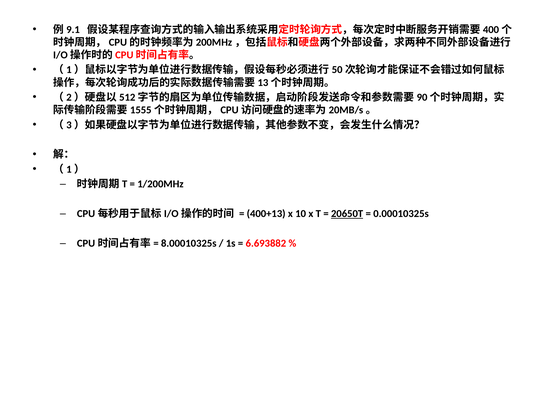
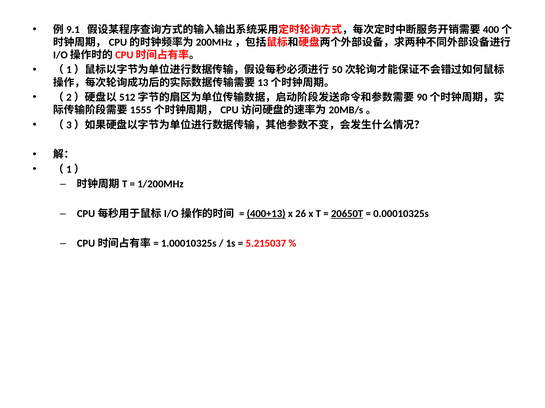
400+13 underline: none -> present
10: 10 -> 26
8.00010325s: 8.00010325s -> 1.00010325s
6.693882: 6.693882 -> 5.215037
